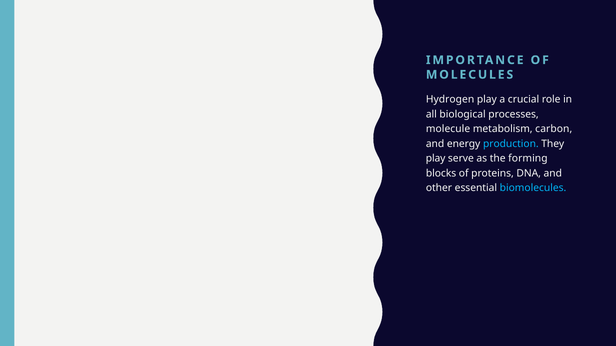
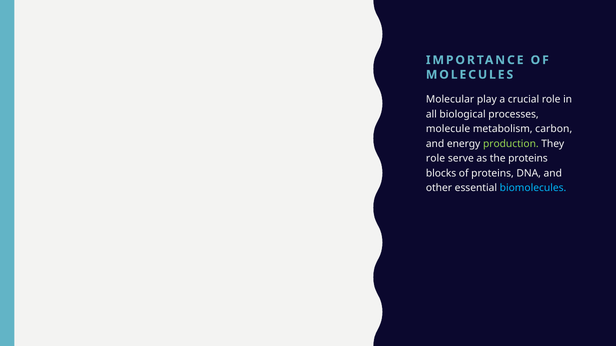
Hydrogen: Hydrogen -> Molecular
production colour: light blue -> light green
play at (436, 159): play -> role
the forming: forming -> proteins
